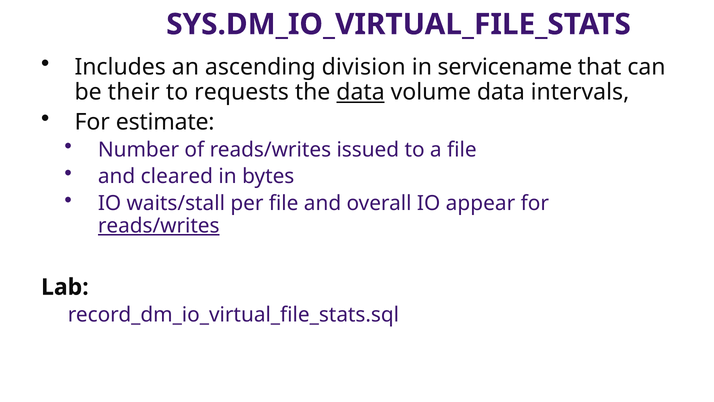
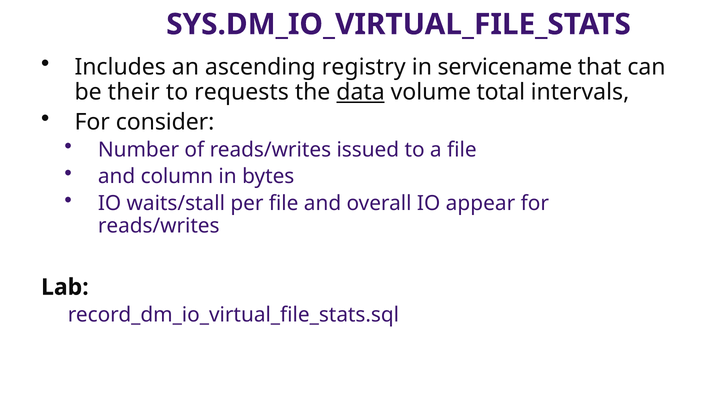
division: division -> registry
volume data: data -> total
estimate: estimate -> consider
cleared: cleared -> column
reads/writes at (159, 226) underline: present -> none
